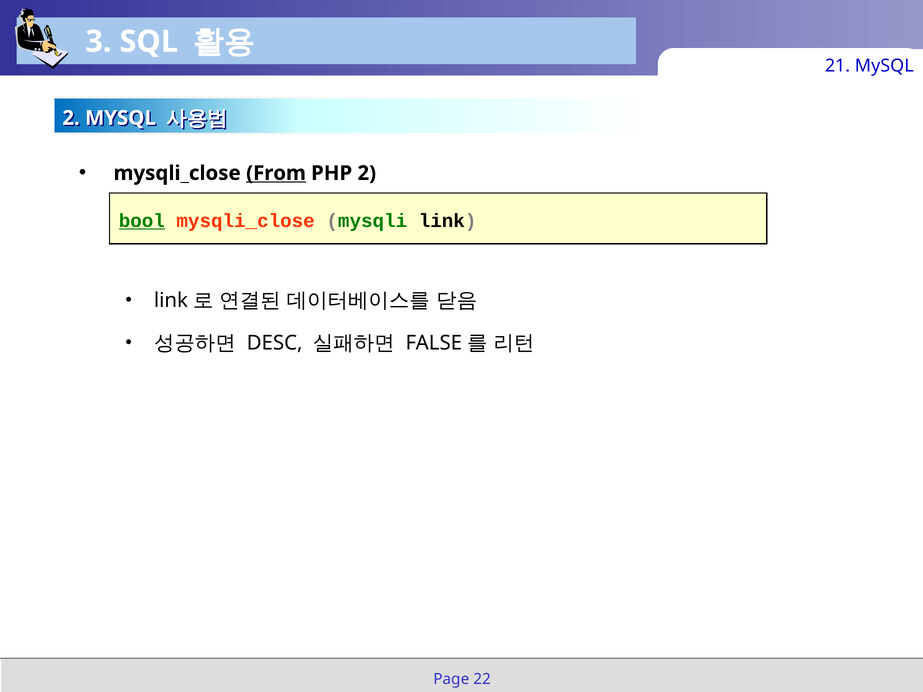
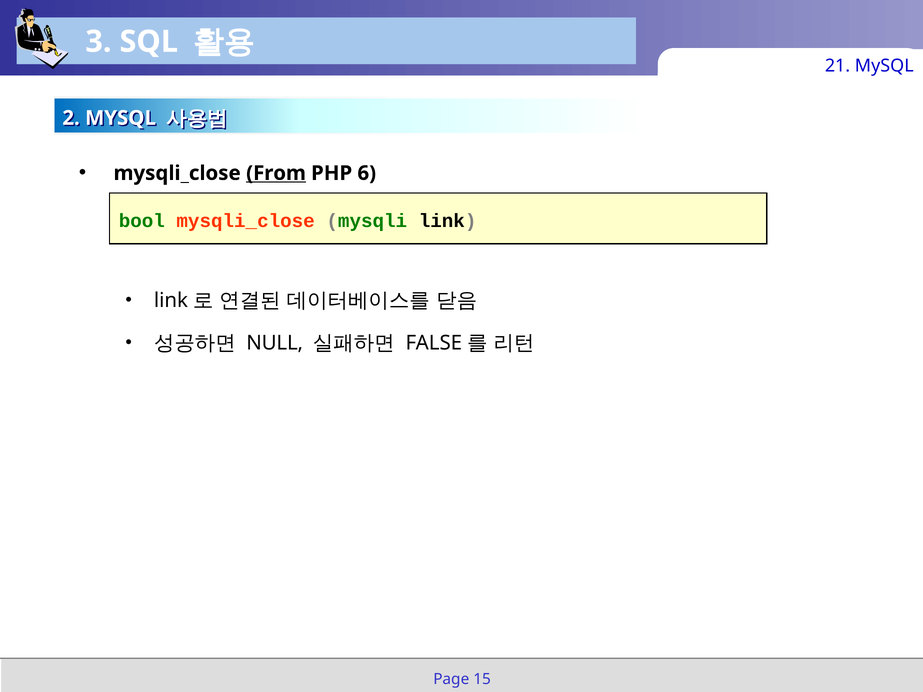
PHP 2: 2 -> 6
bool underline: present -> none
DESC: DESC -> NULL
22: 22 -> 15
